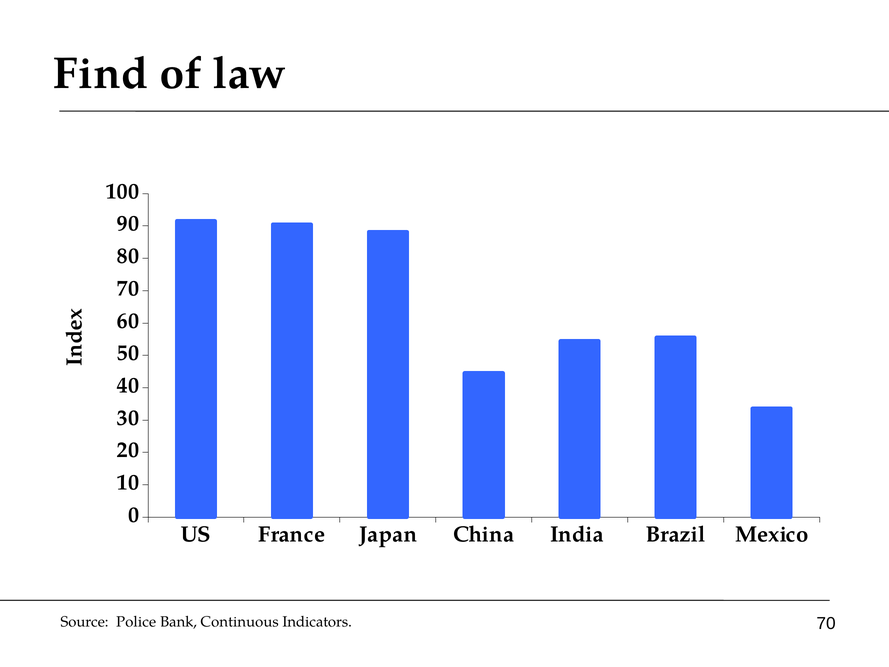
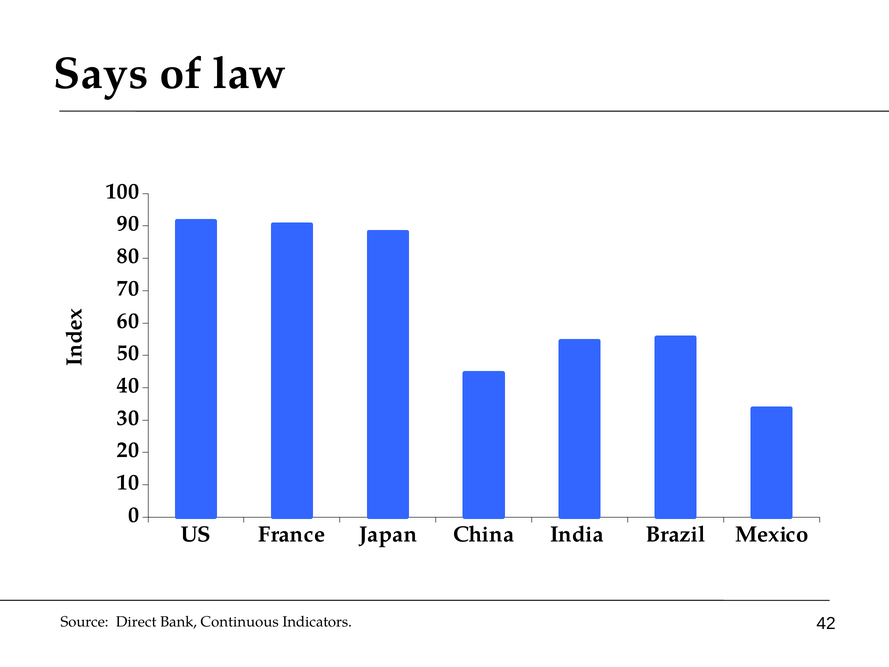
Find: Find -> Says
Police: Police -> Direct
Indicators 70: 70 -> 42
